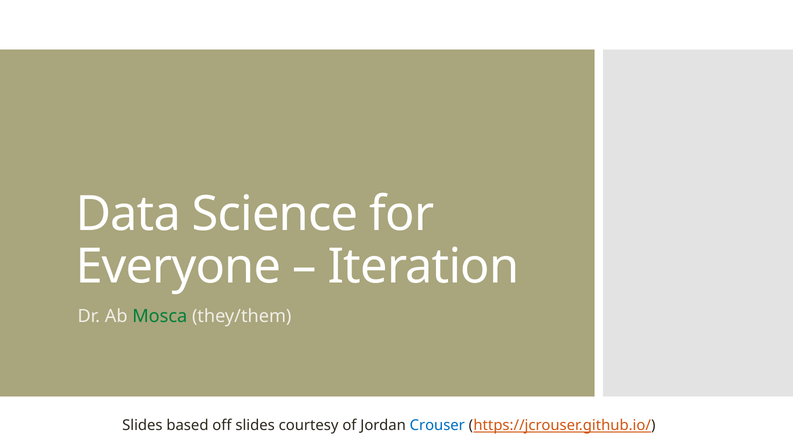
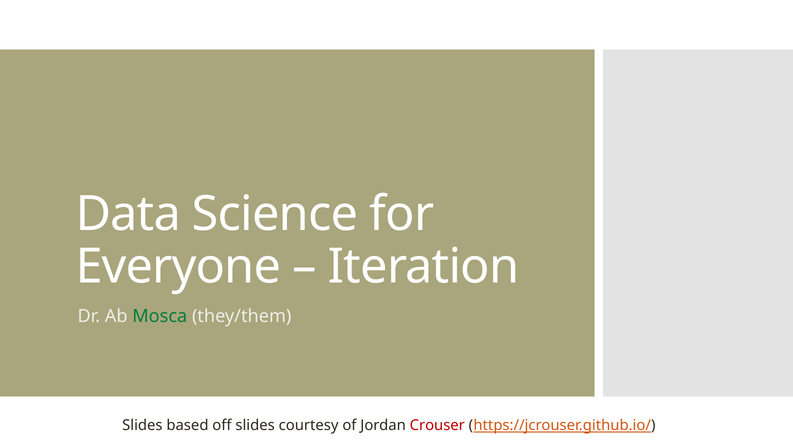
Crouser colour: blue -> red
